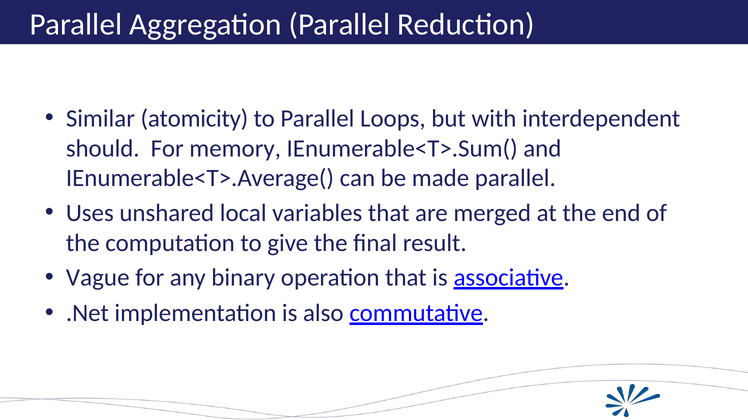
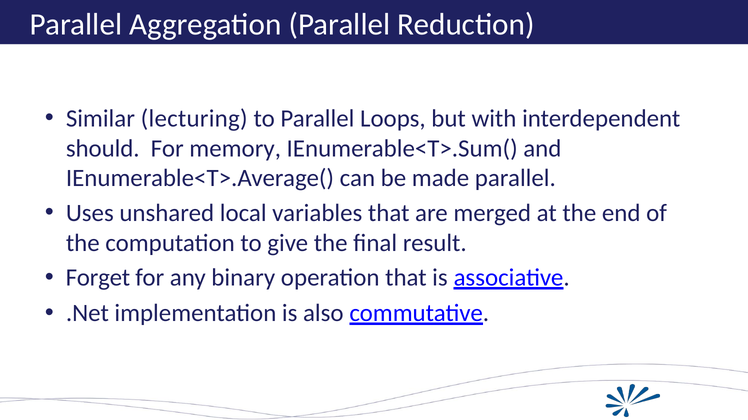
atomicity: atomicity -> lecturing
Vague: Vague -> Forget
